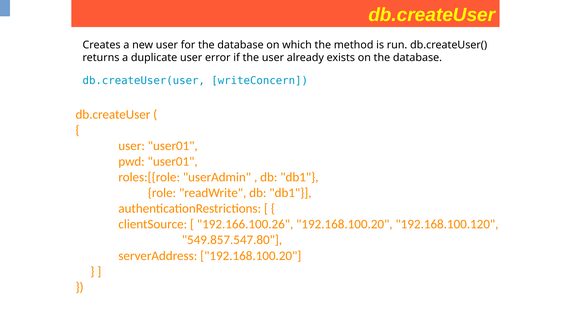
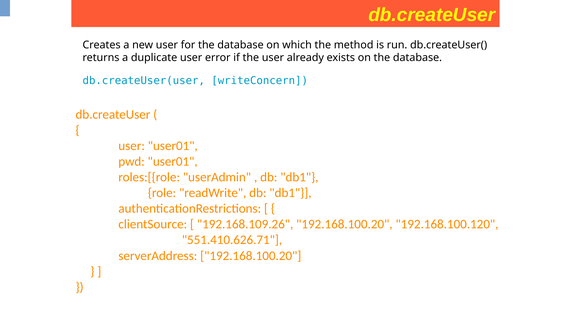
192.166.100.26: 192.166.100.26 -> 192.168.109.26
549.857.547.80: 549.857.547.80 -> 551.410.626.71
